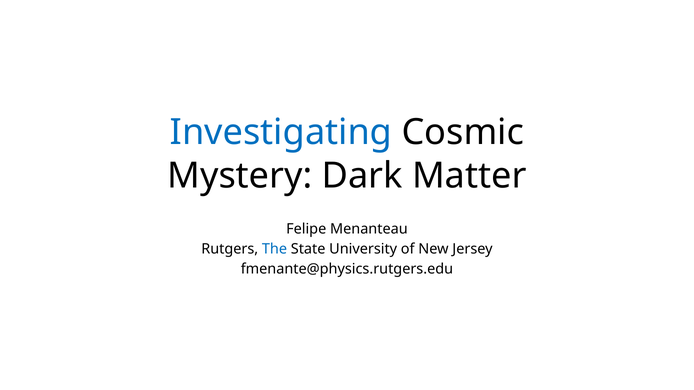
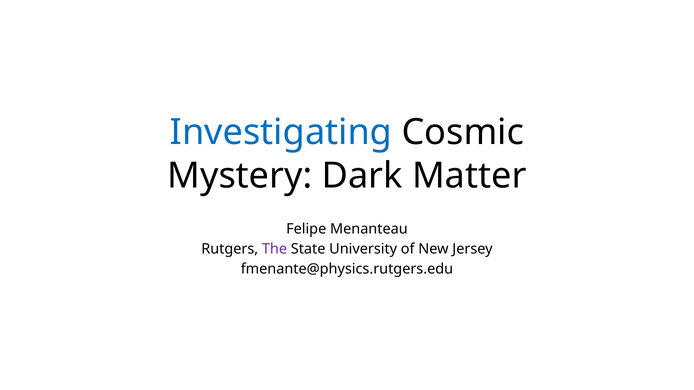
The colour: blue -> purple
